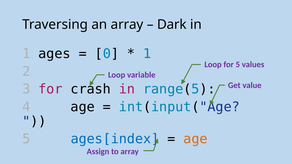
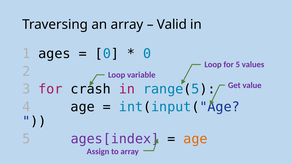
Dark: Dark -> Valid
1 at (147, 54): 1 -> 0
ages[index colour: blue -> purple
